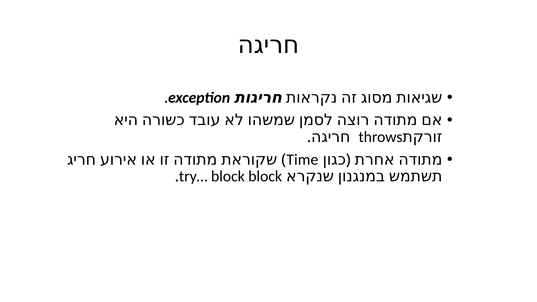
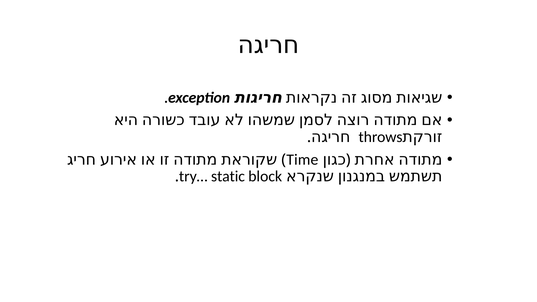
try… block: block -> static
